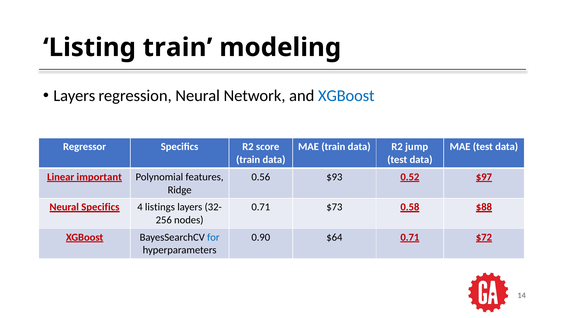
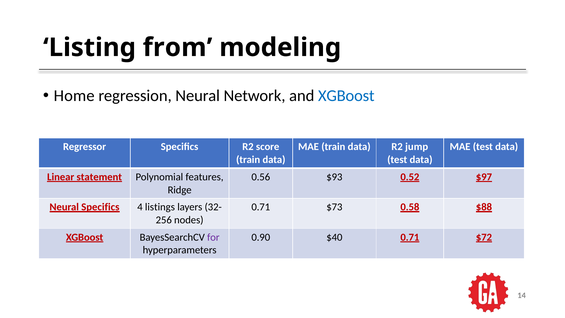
Listing train: train -> from
Layers at (74, 96): Layers -> Home
important: important -> statement
for colour: blue -> purple
$64: $64 -> $40
